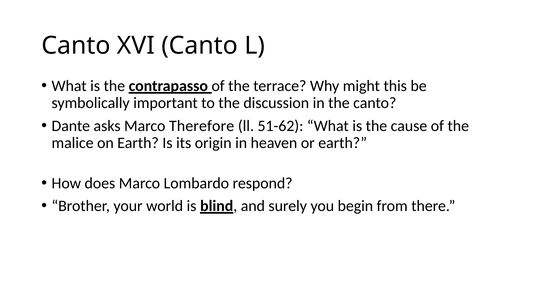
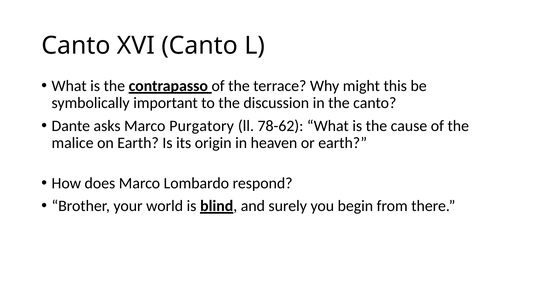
Therefore: Therefore -> Purgatory
51-62: 51-62 -> 78-62
